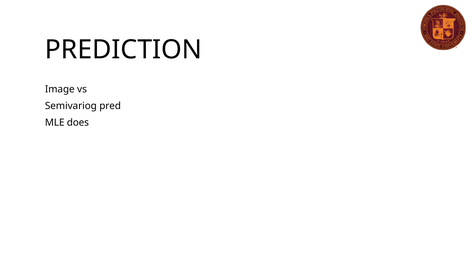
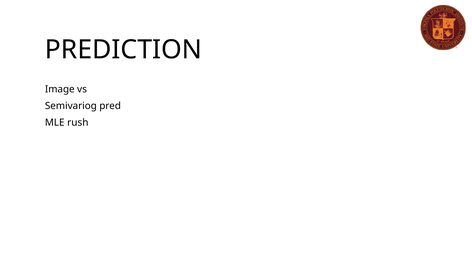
does: does -> rush
